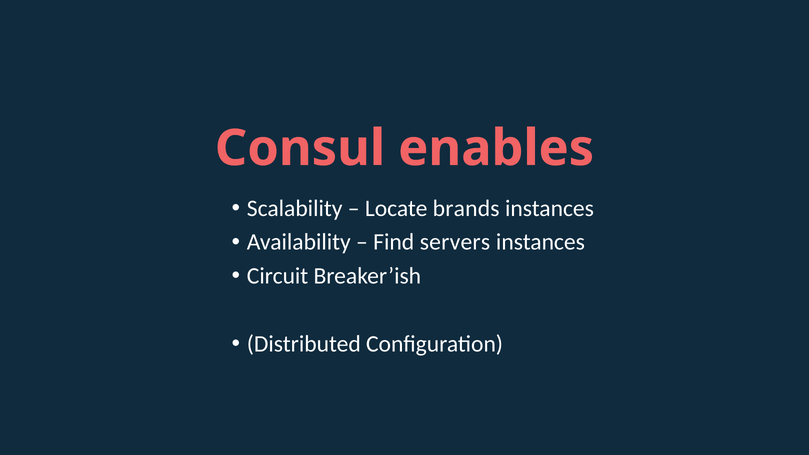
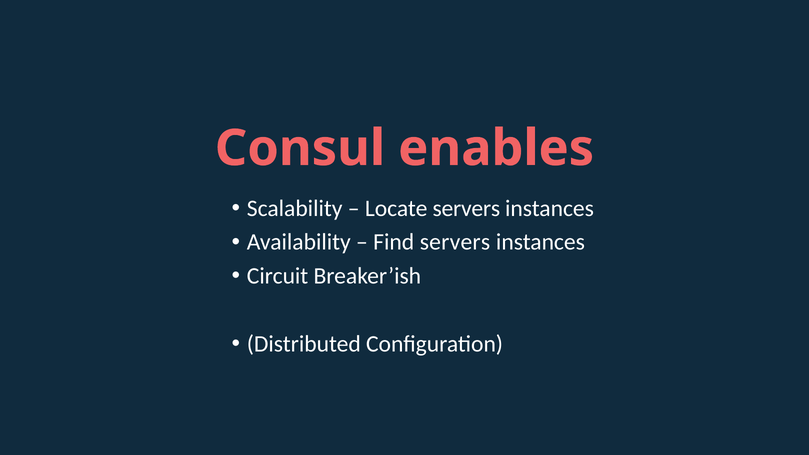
Locate brands: brands -> servers
